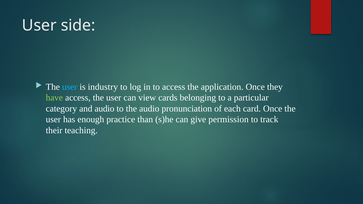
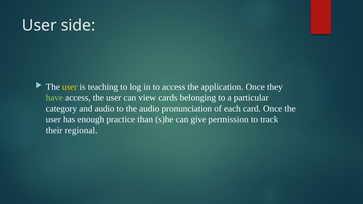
user at (70, 87) colour: light blue -> yellow
industry: industry -> teaching
teaching: teaching -> regional
